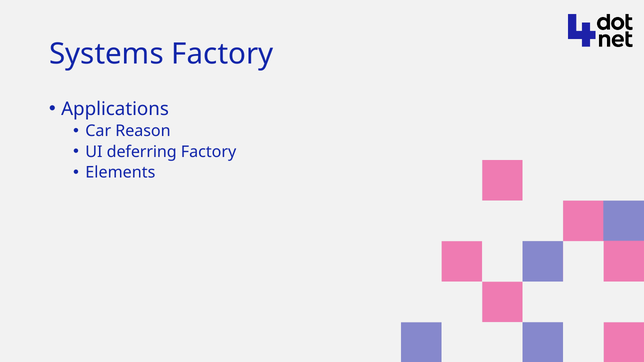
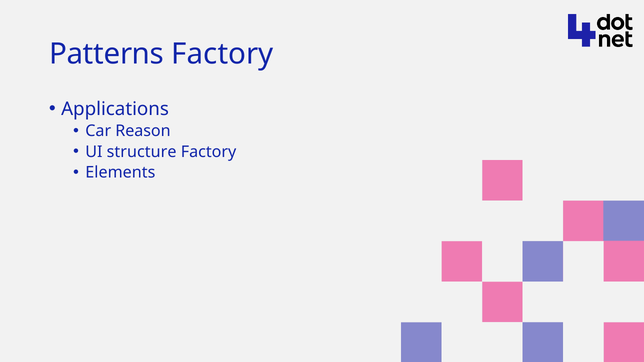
Systems: Systems -> Patterns
deferring: deferring -> structure
